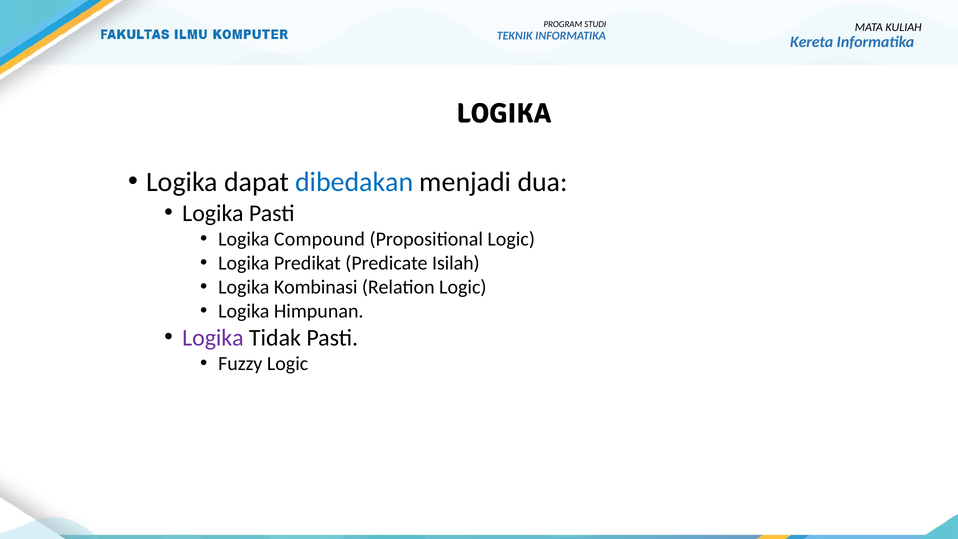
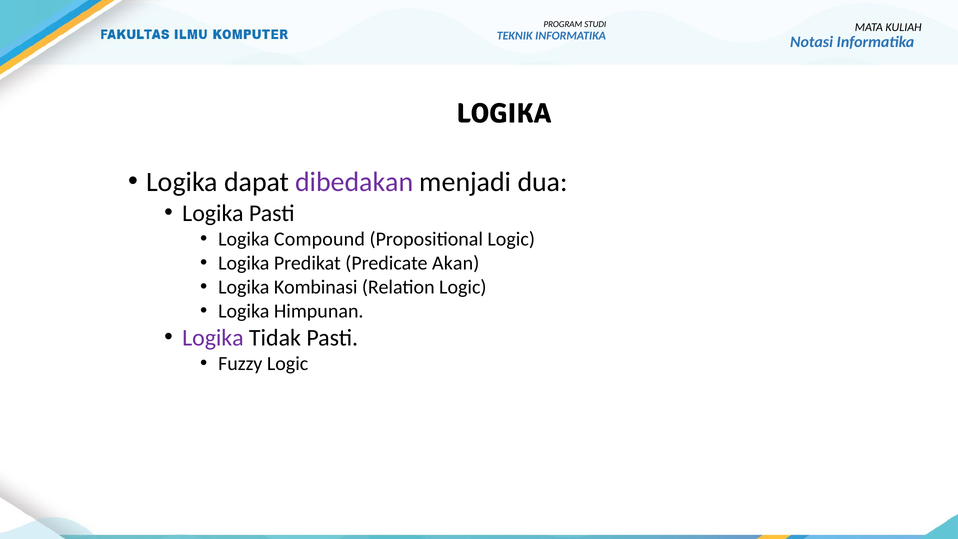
Kereta: Kereta -> Notasi
dibedakan colour: blue -> purple
Isilah: Isilah -> Akan
